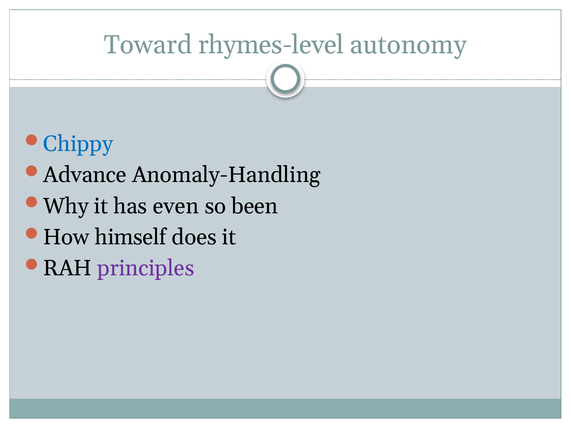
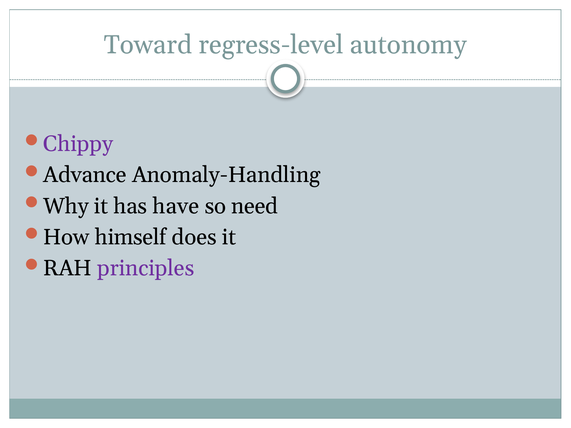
rhymes-level: rhymes-level -> regress-level
Chippy colour: blue -> purple
even: even -> have
been: been -> need
